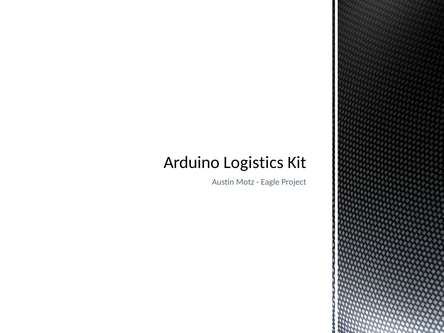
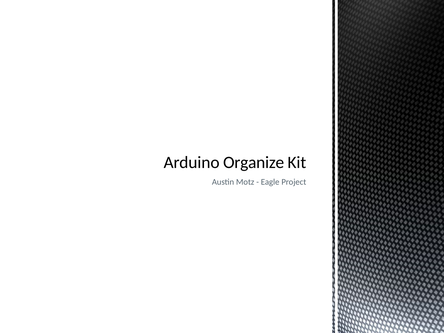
Logistics: Logistics -> Organize
